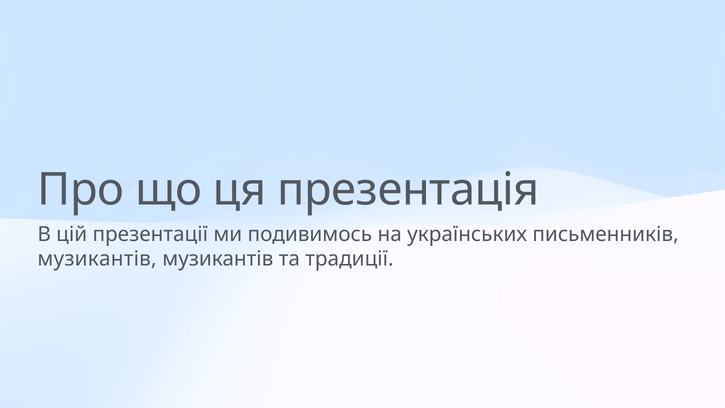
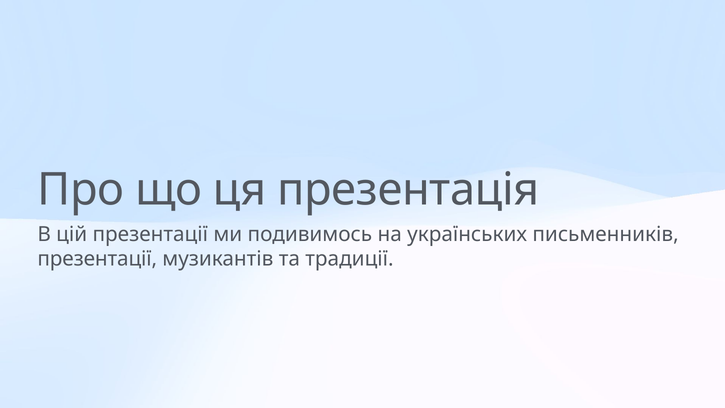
музикантів at (97, 259): музикантів -> презентації
